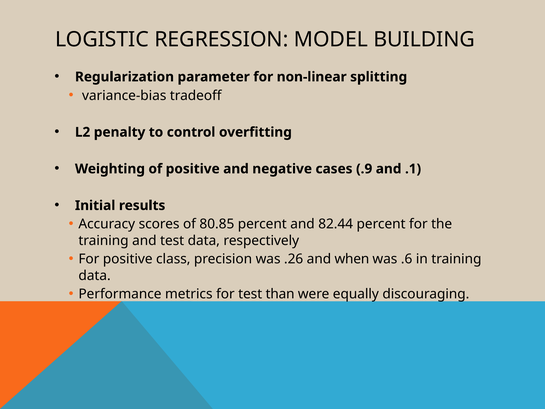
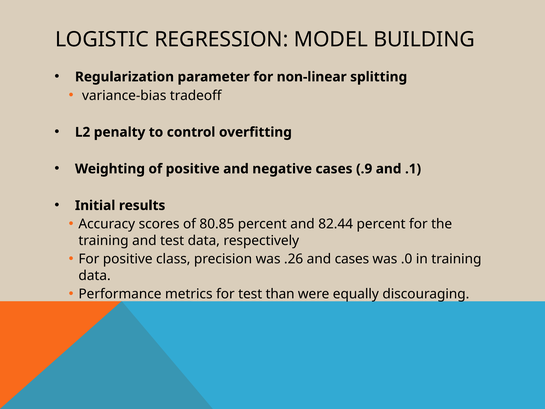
and when: when -> cases
.6: .6 -> .0
